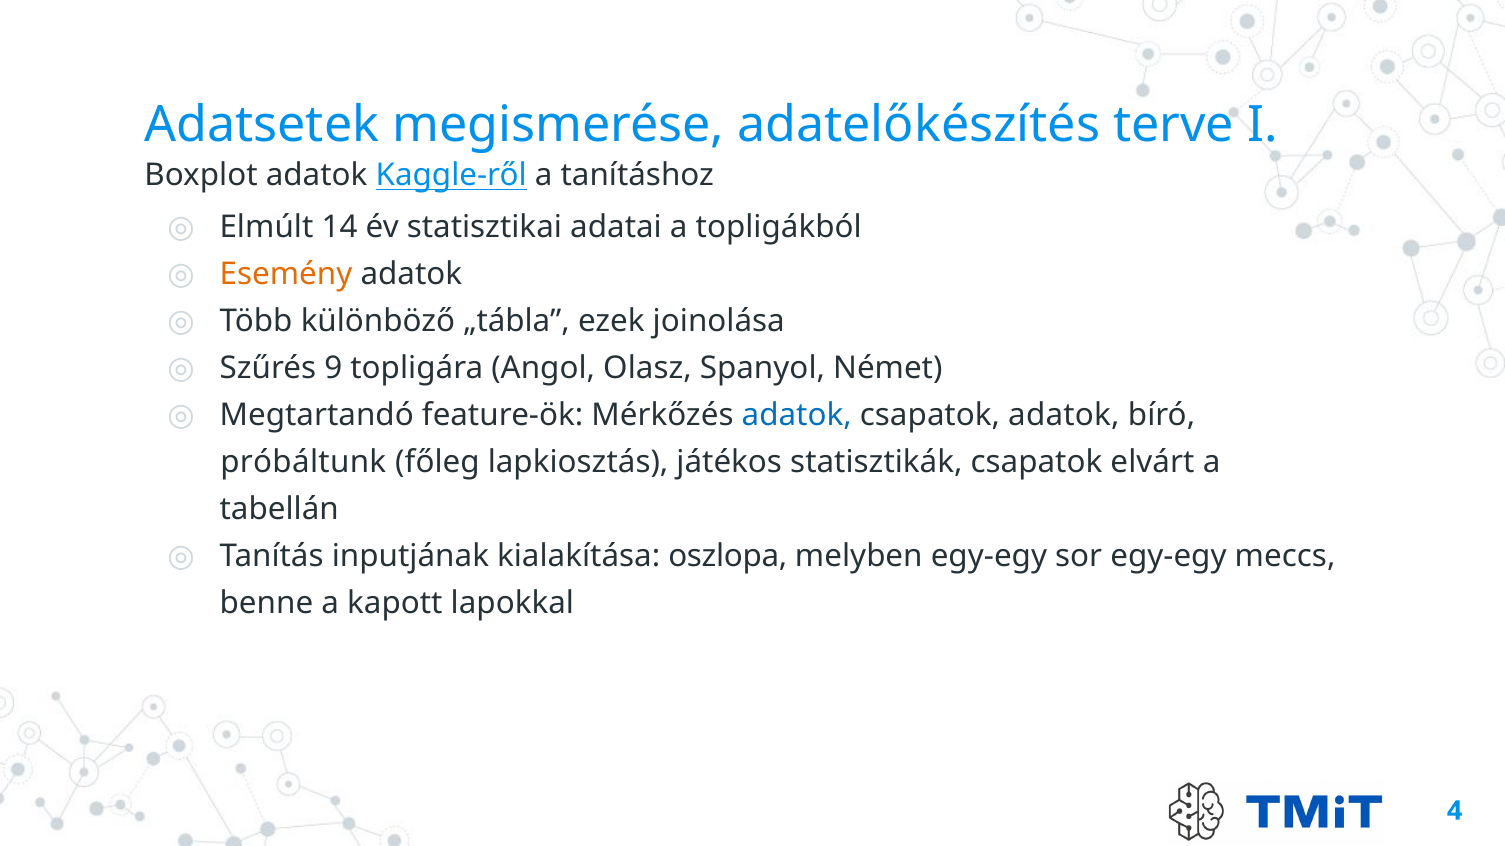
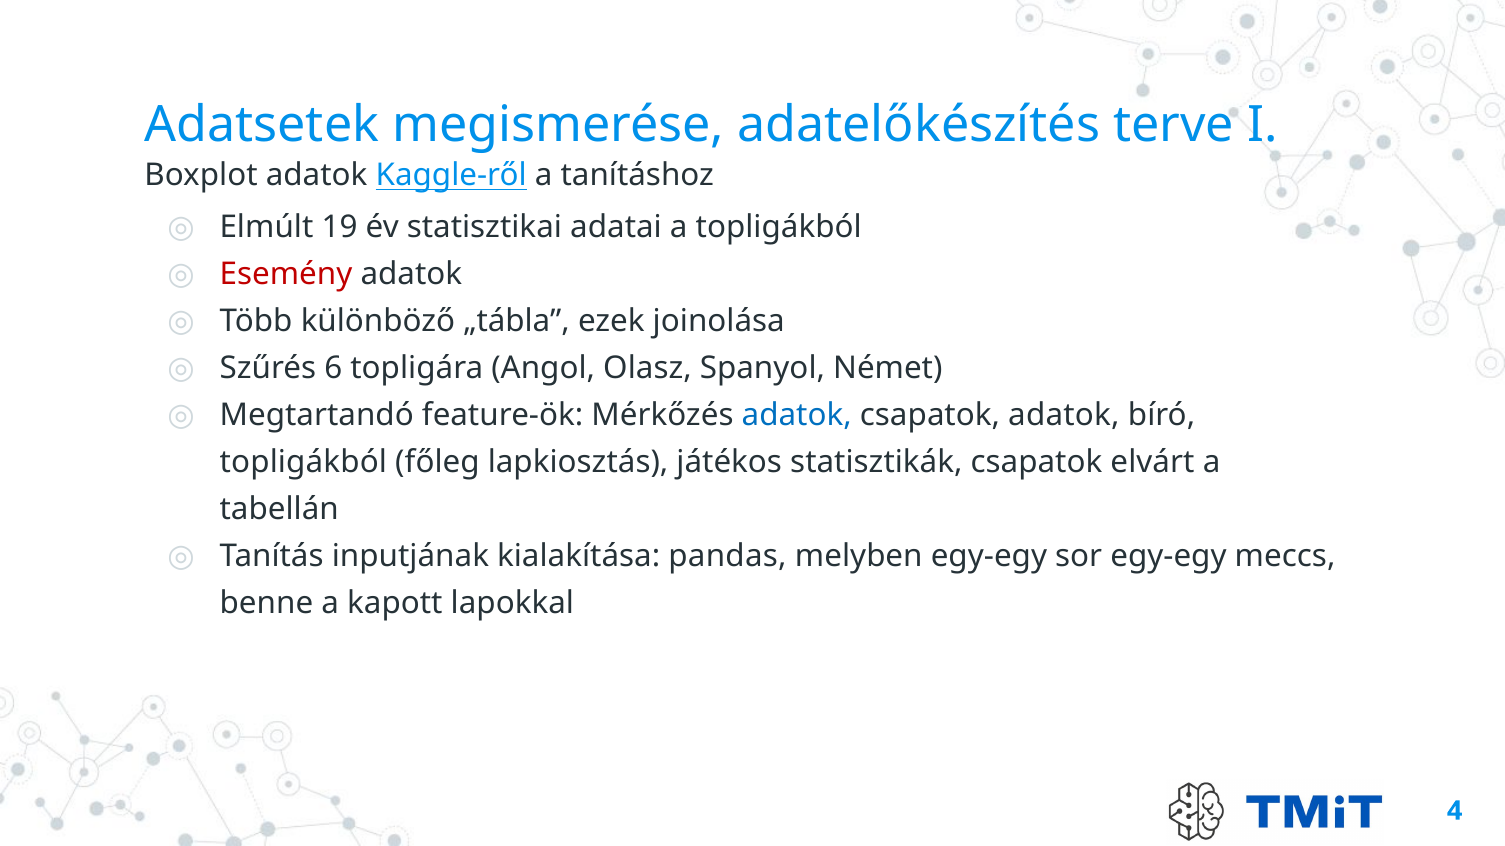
14: 14 -> 19
Esemény colour: orange -> red
9: 9 -> 6
próbáltunk at (303, 463): próbáltunk -> topligákból
oszlopa: oszlopa -> pandas
